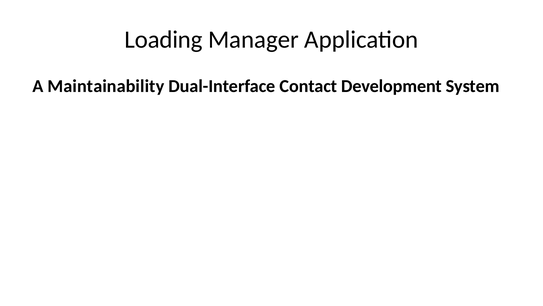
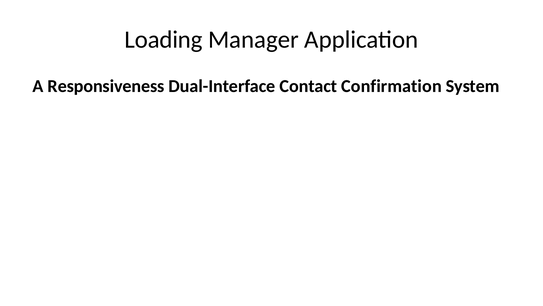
Maintainability: Maintainability -> Responsiveness
Development: Development -> Confirmation
